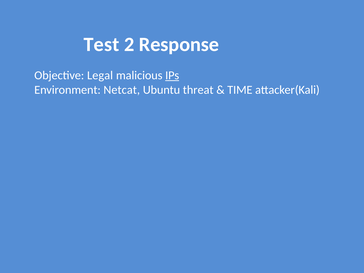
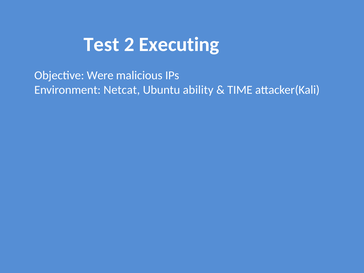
Response: Response -> Executing
Legal: Legal -> Were
IPs underline: present -> none
threat: threat -> ability
